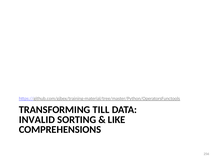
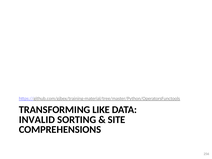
TILL: TILL -> LIKE
LIKE: LIKE -> SITE
